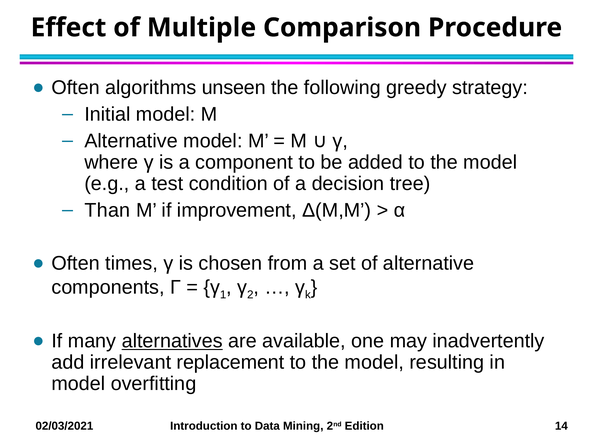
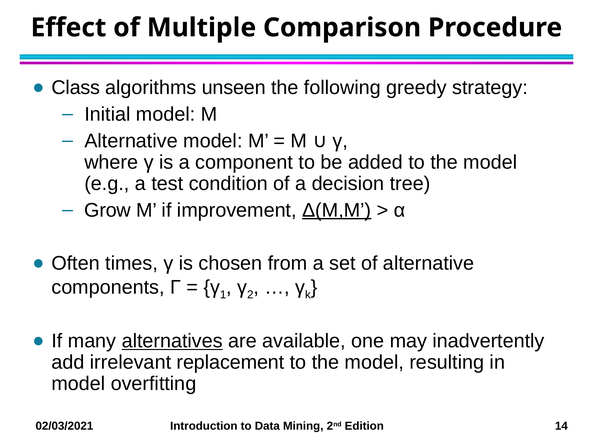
Often at (76, 88): Often -> Class
Than: Than -> Grow
Δ(M,M underline: none -> present
